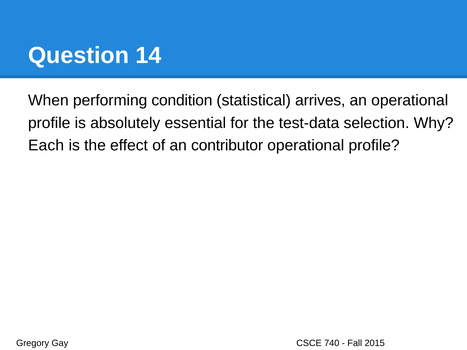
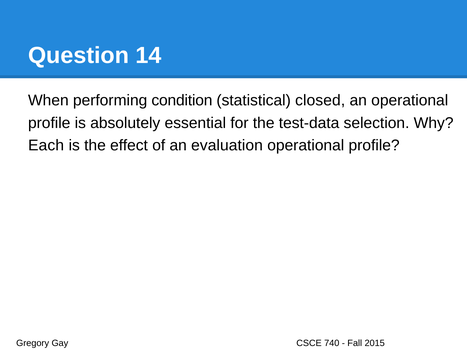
arrives: arrives -> closed
contributor: contributor -> evaluation
